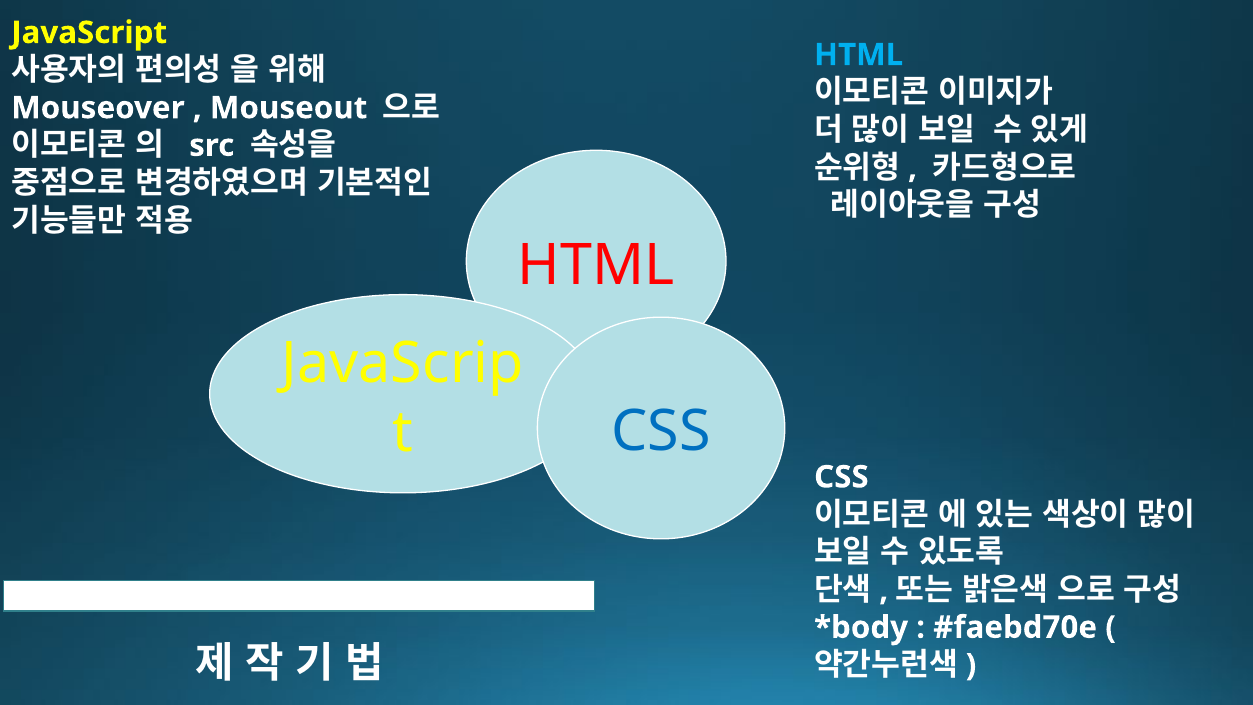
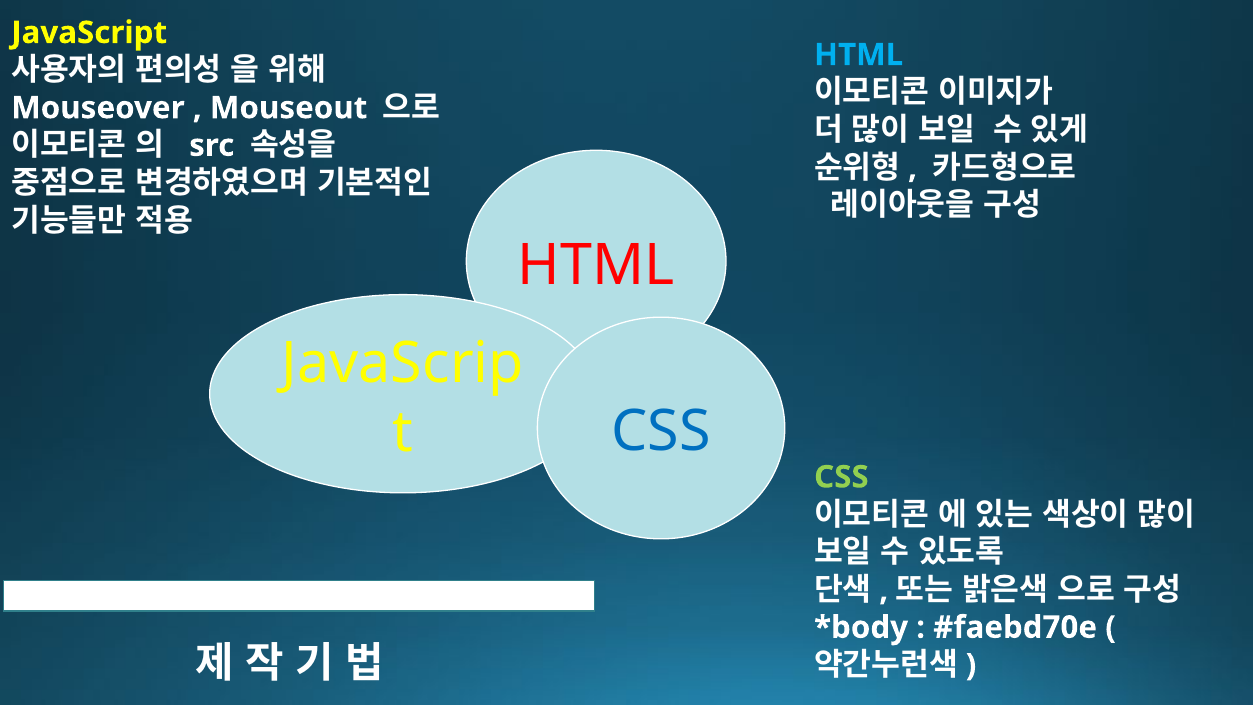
CSS at (841, 477) colour: white -> light green
